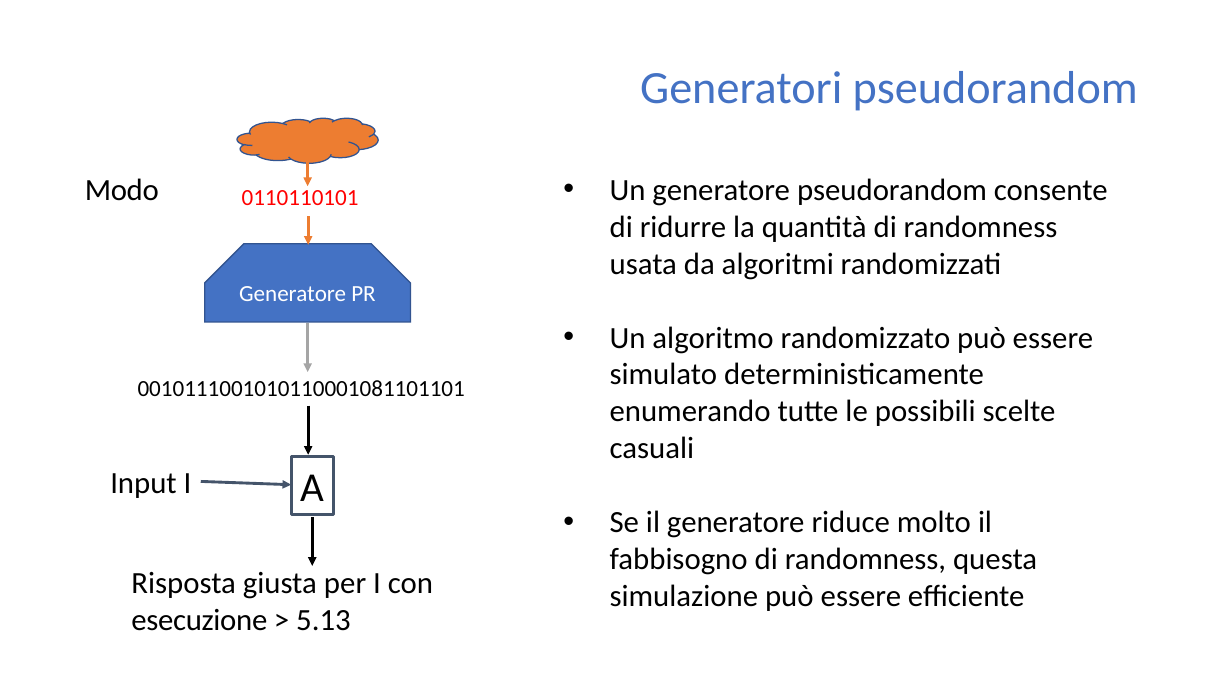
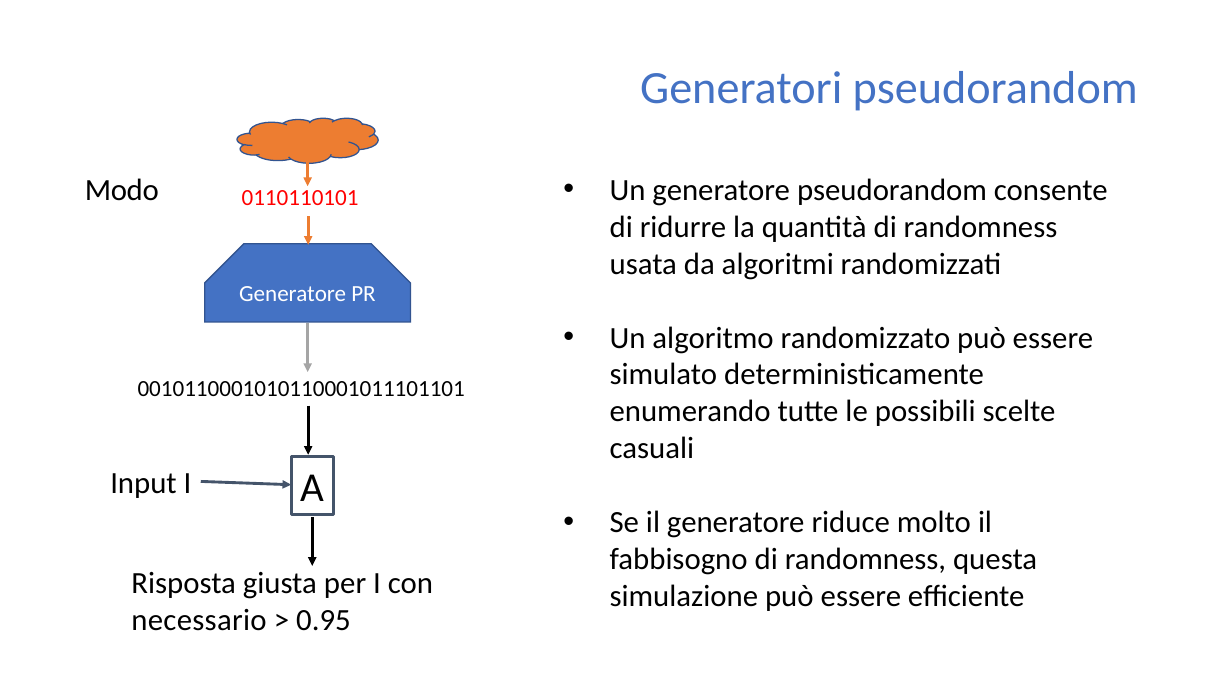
0010111001010110001081101101: 0010111001010110001081101101 -> 0010110001010110001011101101
esecuzione: esecuzione -> necessario
5.13: 5.13 -> 0.95
